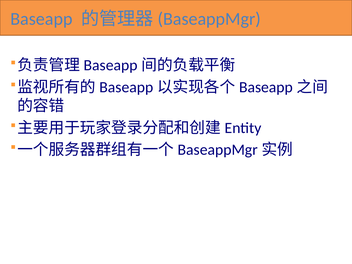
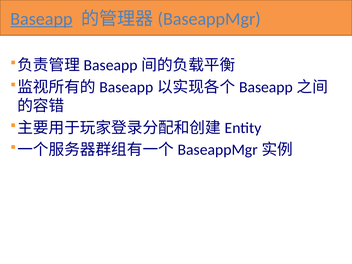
Baseapp underline: none -> present
